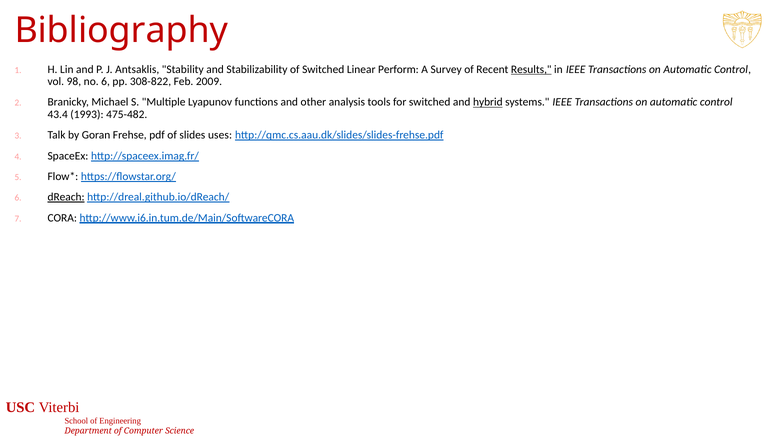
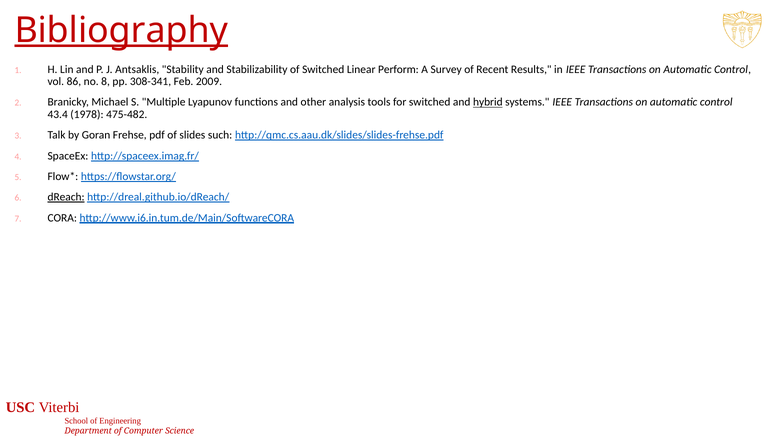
Bibliography underline: none -> present
Results underline: present -> none
98: 98 -> 86
no 6: 6 -> 8
308-822: 308-822 -> 308-341
1993: 1993 -> 1978
uses: uses -> such
